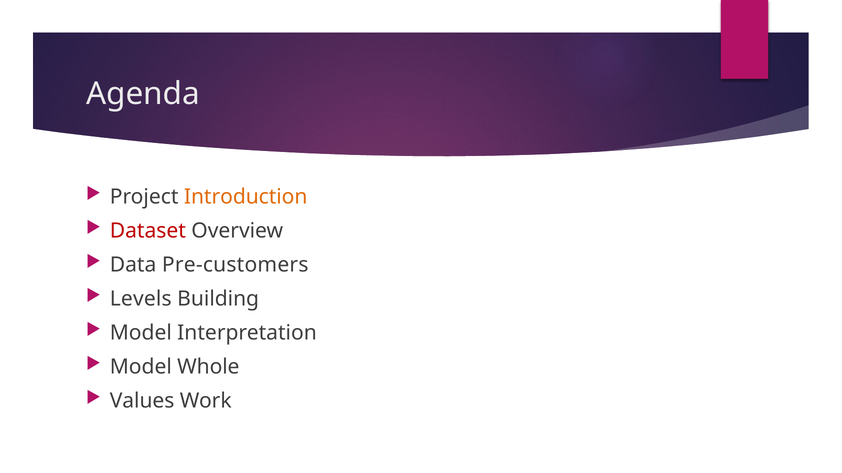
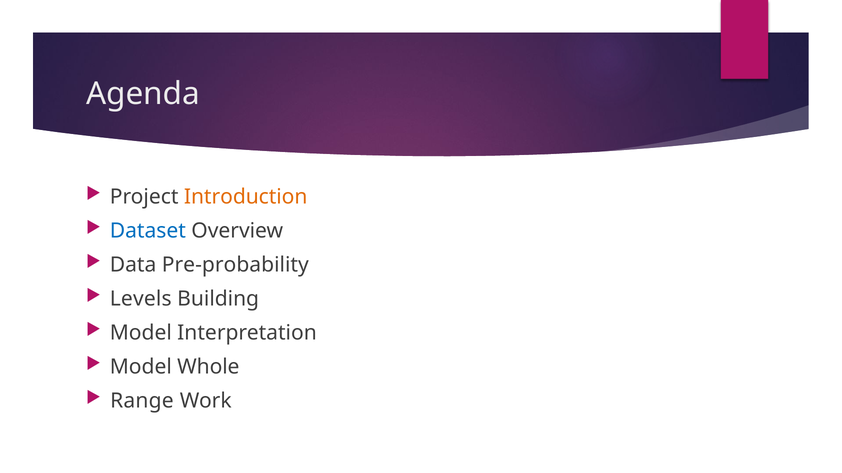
Dataset colour: red -> blue
Pre-customers: Pre-customers -> Pre-probability
Values: Values -> Range
